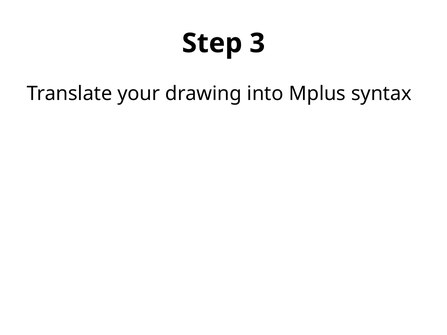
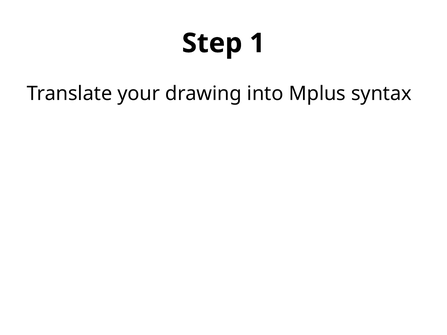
3: 3 -> 1
